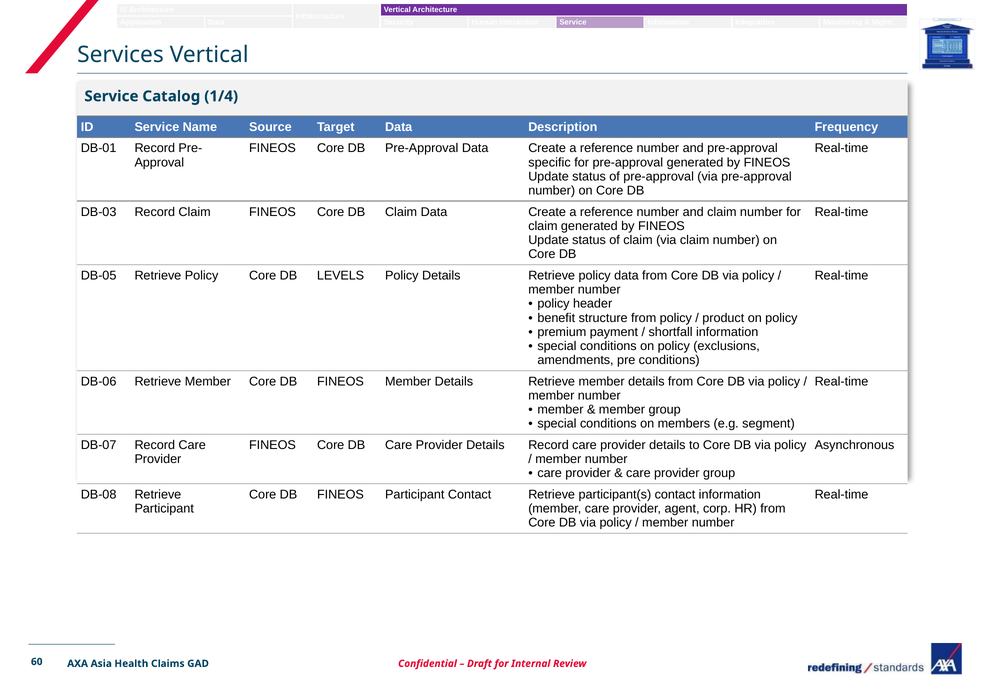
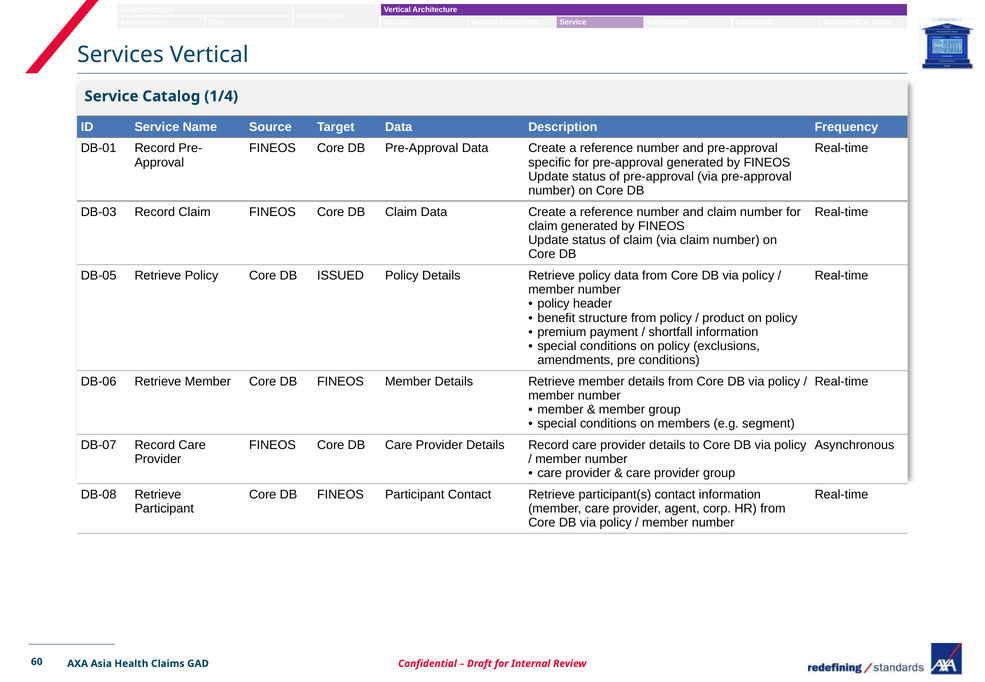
LEVELS: LEVELS -> ISSUED
